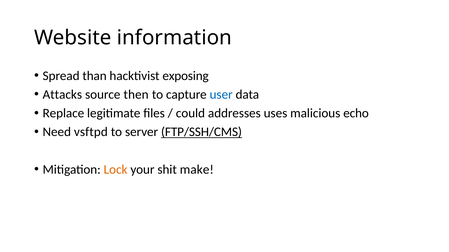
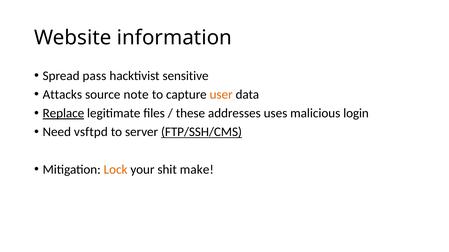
than: than -> pass
exposing: exposing -> sensitive
then: then -> note
user colour: blue -> orange
Replace underline: none -> present
could: could -> these
echo: echo -> login
